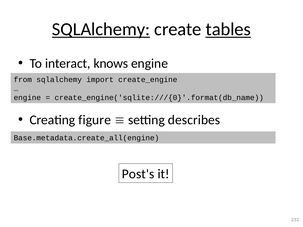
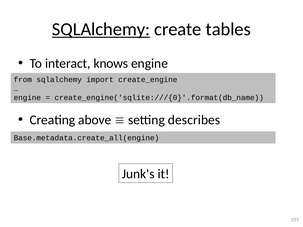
tables underline: present -> none
figure: figure -> above
Post's: Post's -> Junk's
